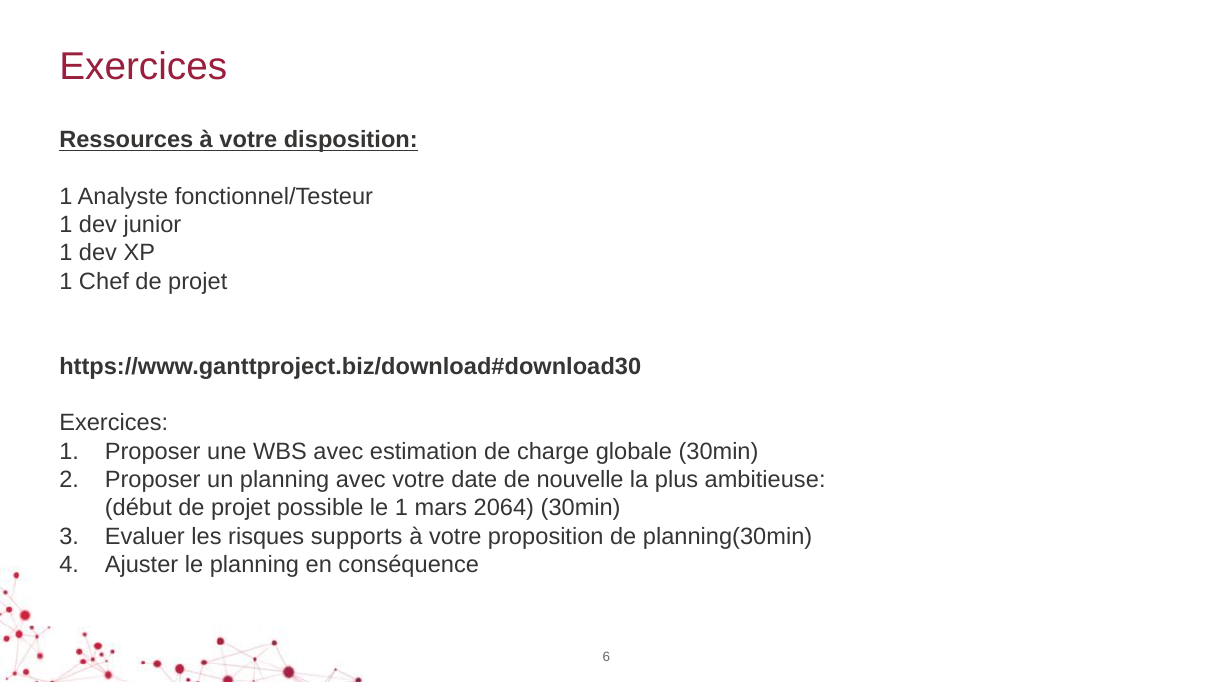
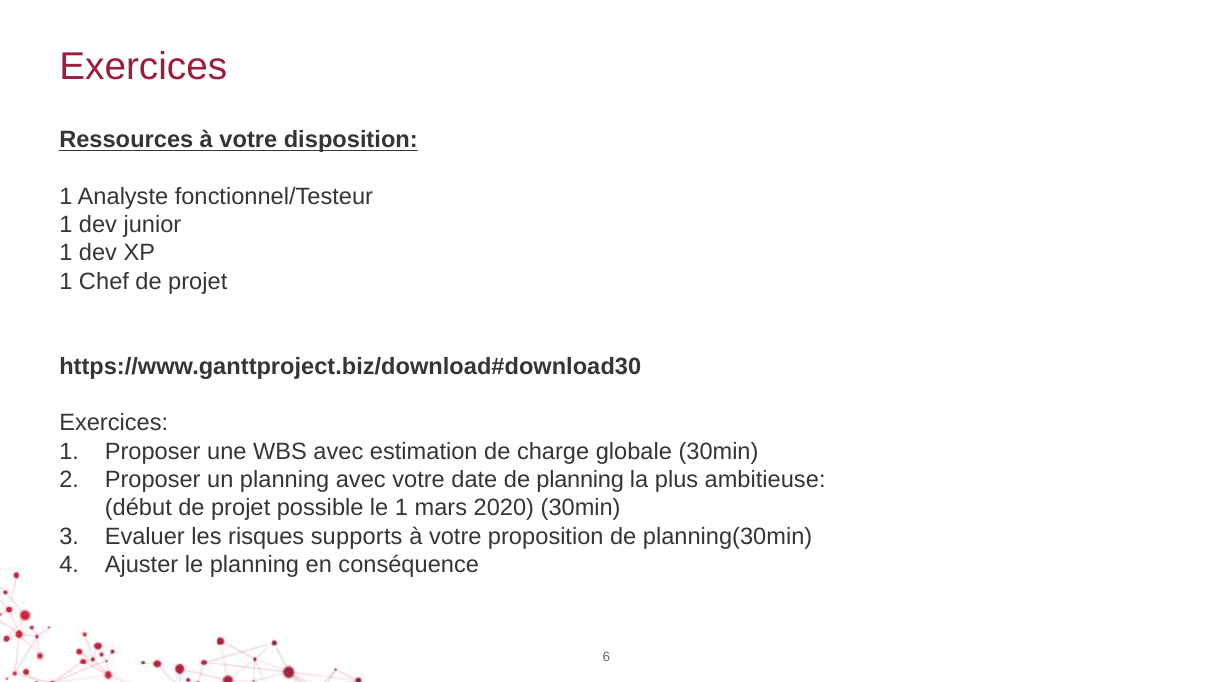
de nouvelle: nouvelle -> planning
2064: 2064 -> 2020
